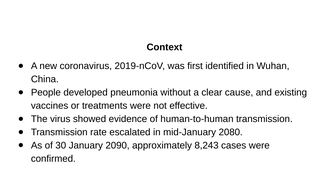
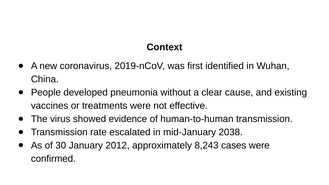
2080: 2080 -> 2038
2090: 2090 -> 2012
